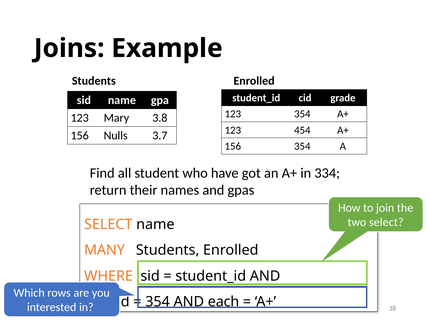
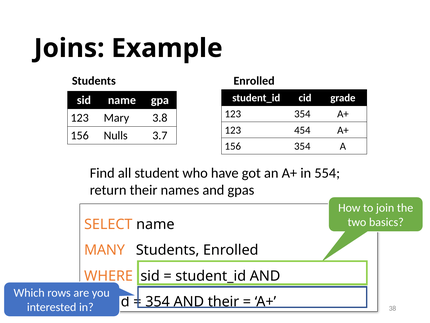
334: 334 -> 554
two select: select -> basics
AND each: each -> their
